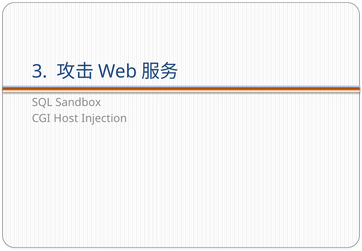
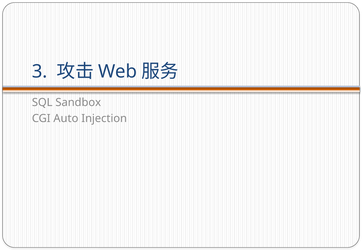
Host: Host -> Auto
